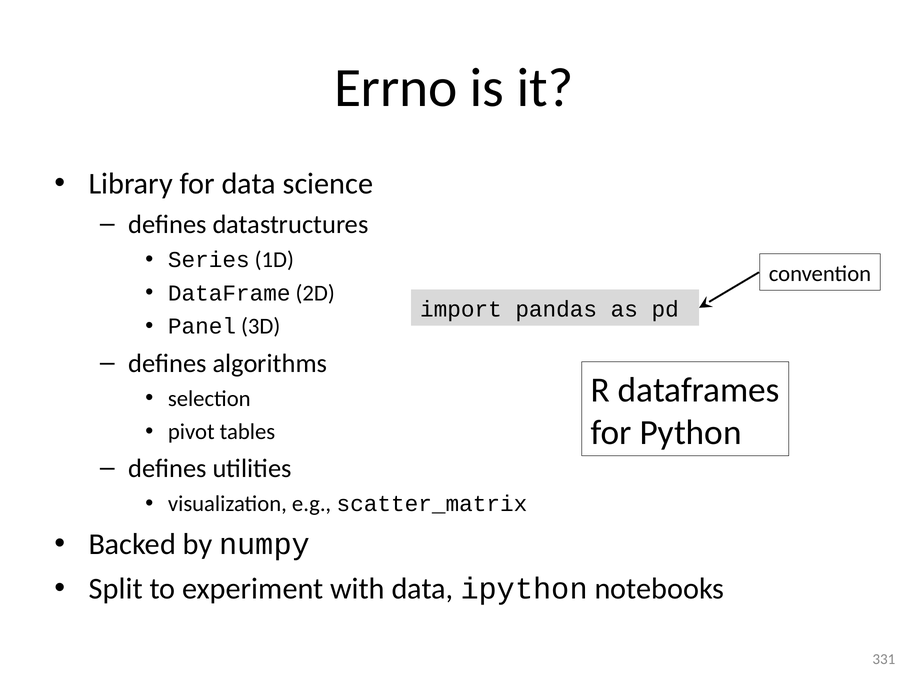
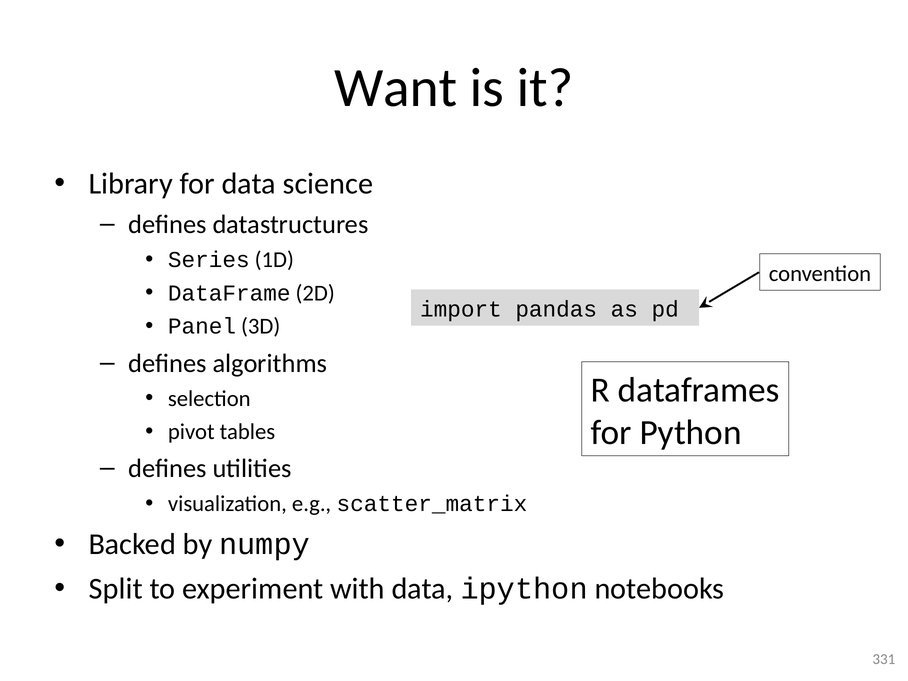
Errno: Errno -> Want
